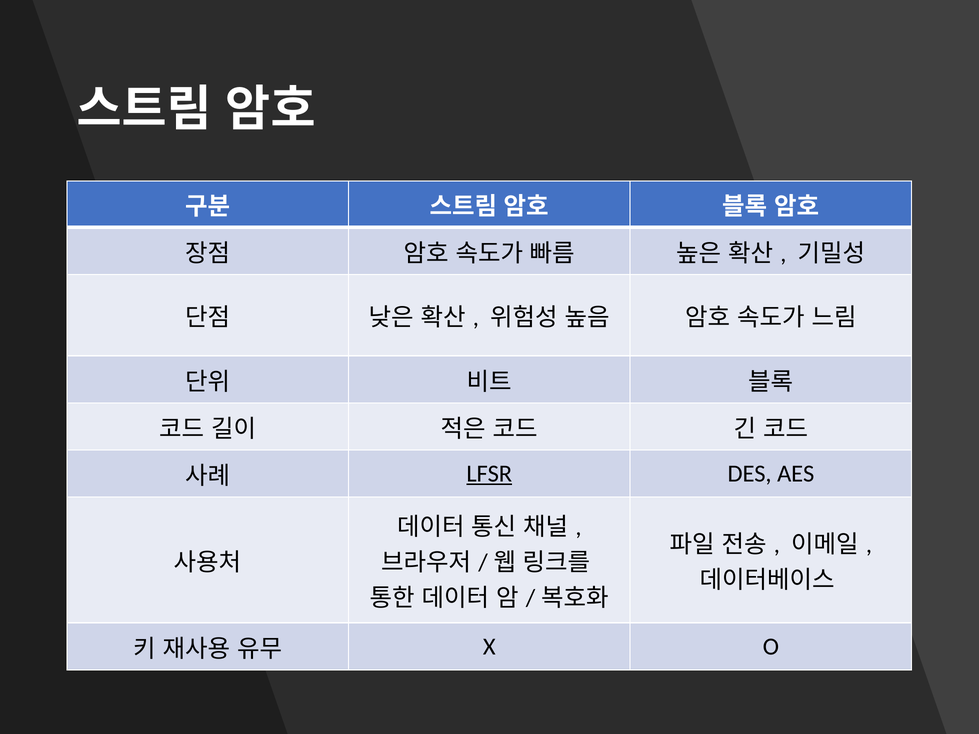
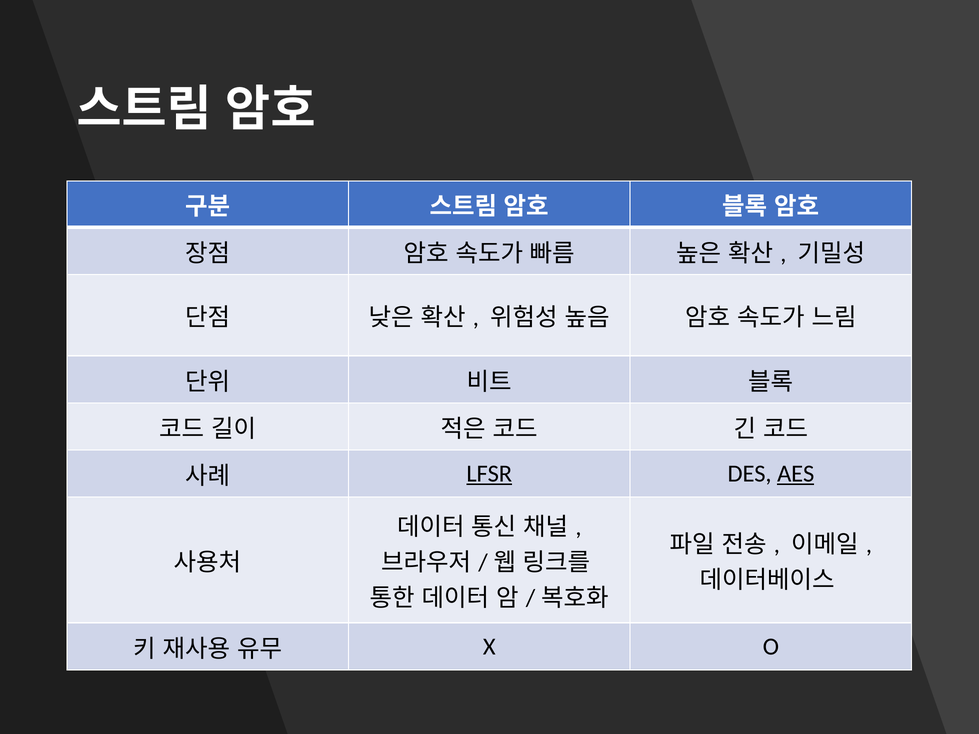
AES underline: none -> present
